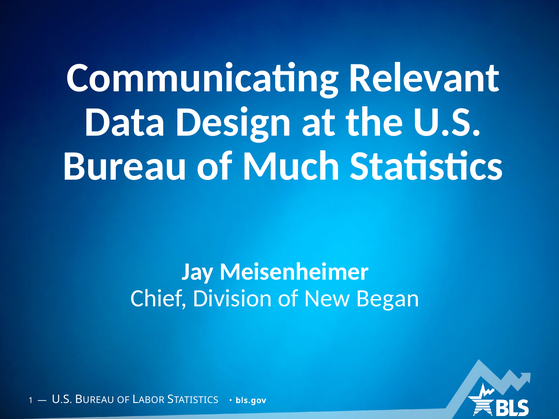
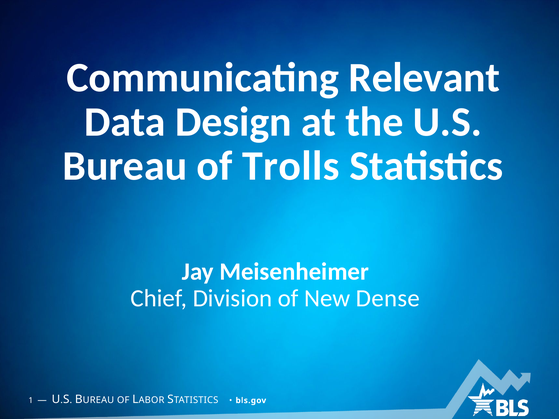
Much: Much -> Trolls
Began: Began -> Dense
